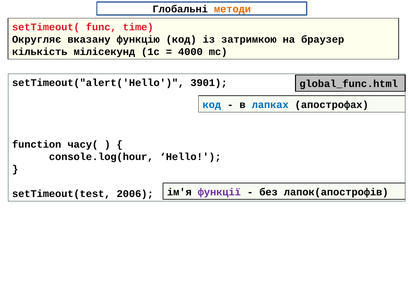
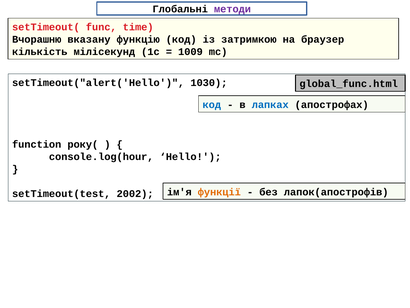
методи colour: orange -> purple
Округляє: Округляє -> Вчорашню
4000: 4000 -> 1009
3901: 3901 -> 1030
часу(: часу( -> року(
функції colour: purple -> orange
2006: 2006 -> 2002
